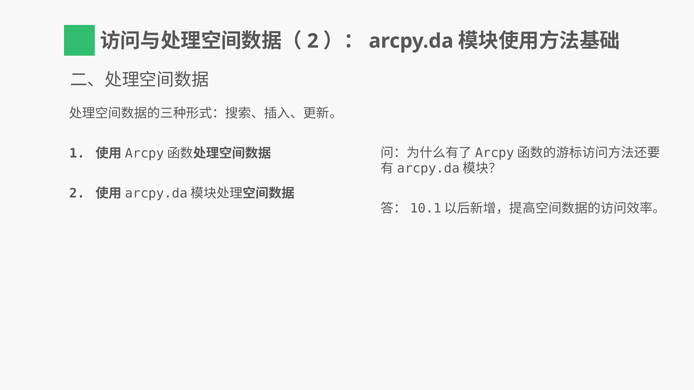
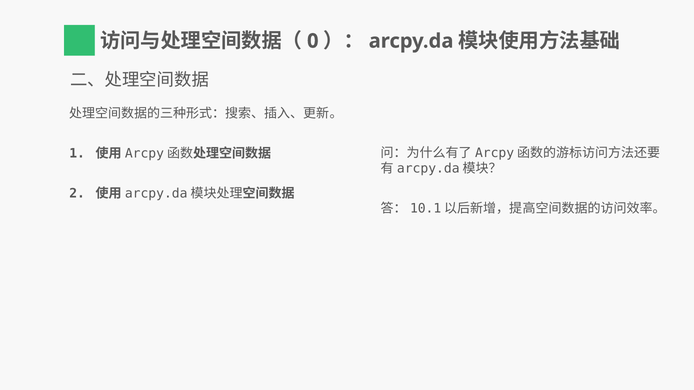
2 at (313, 41): 2 -> 0
